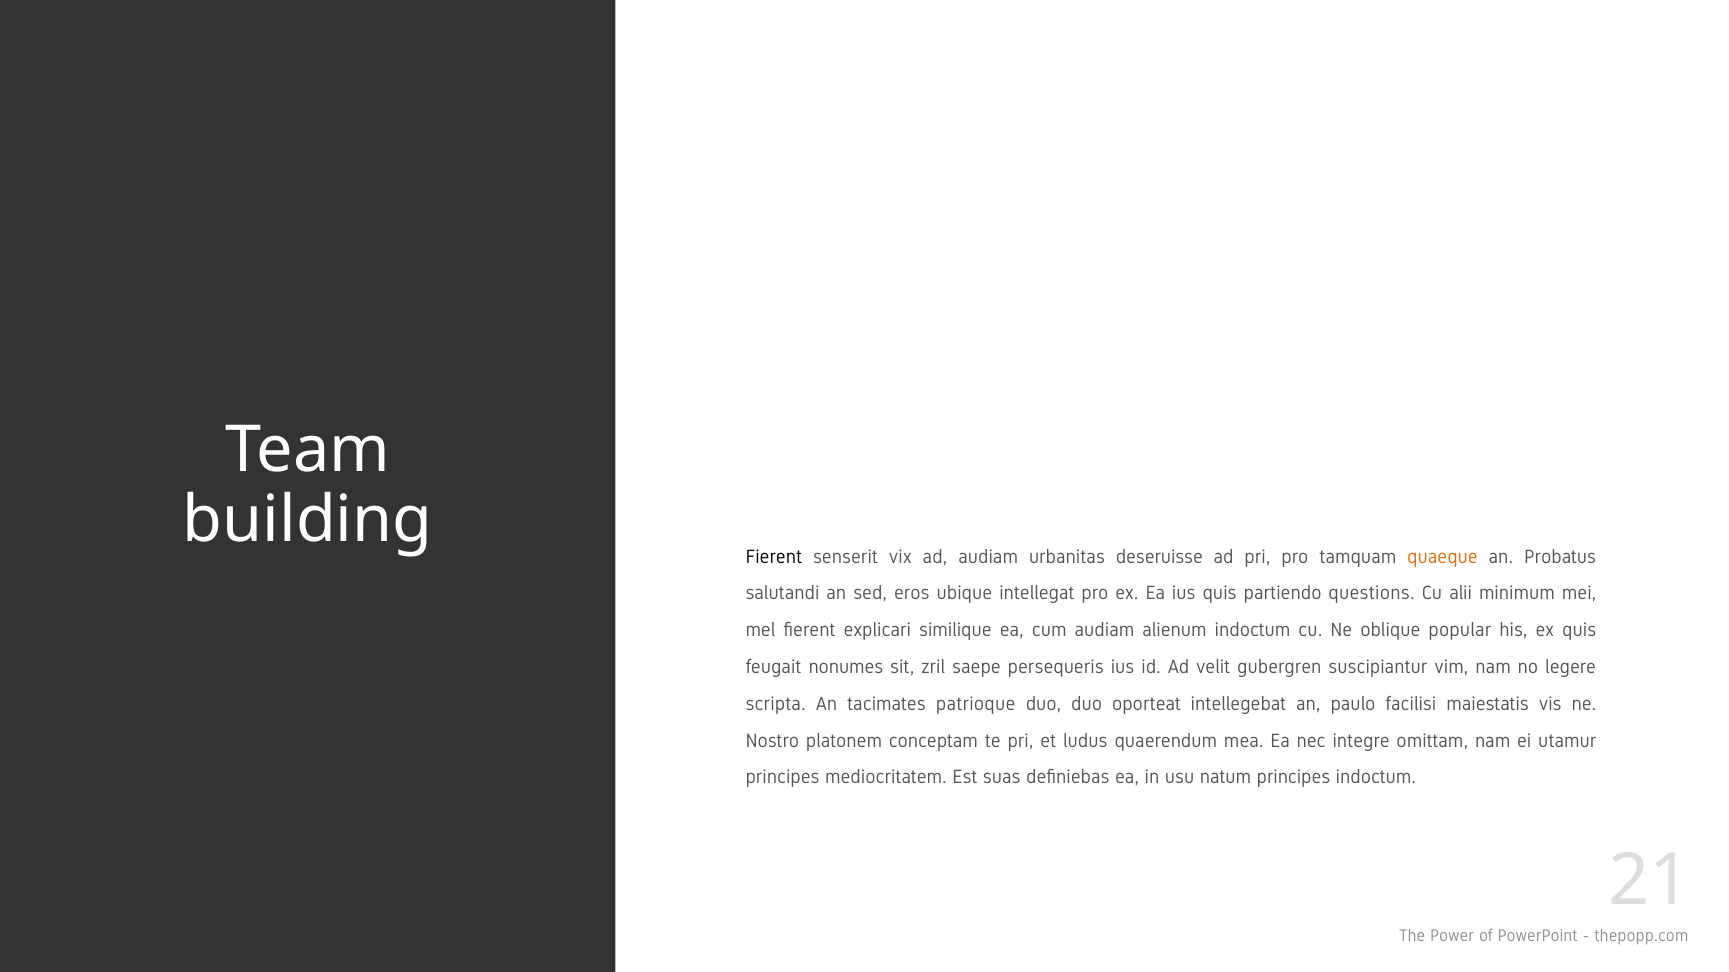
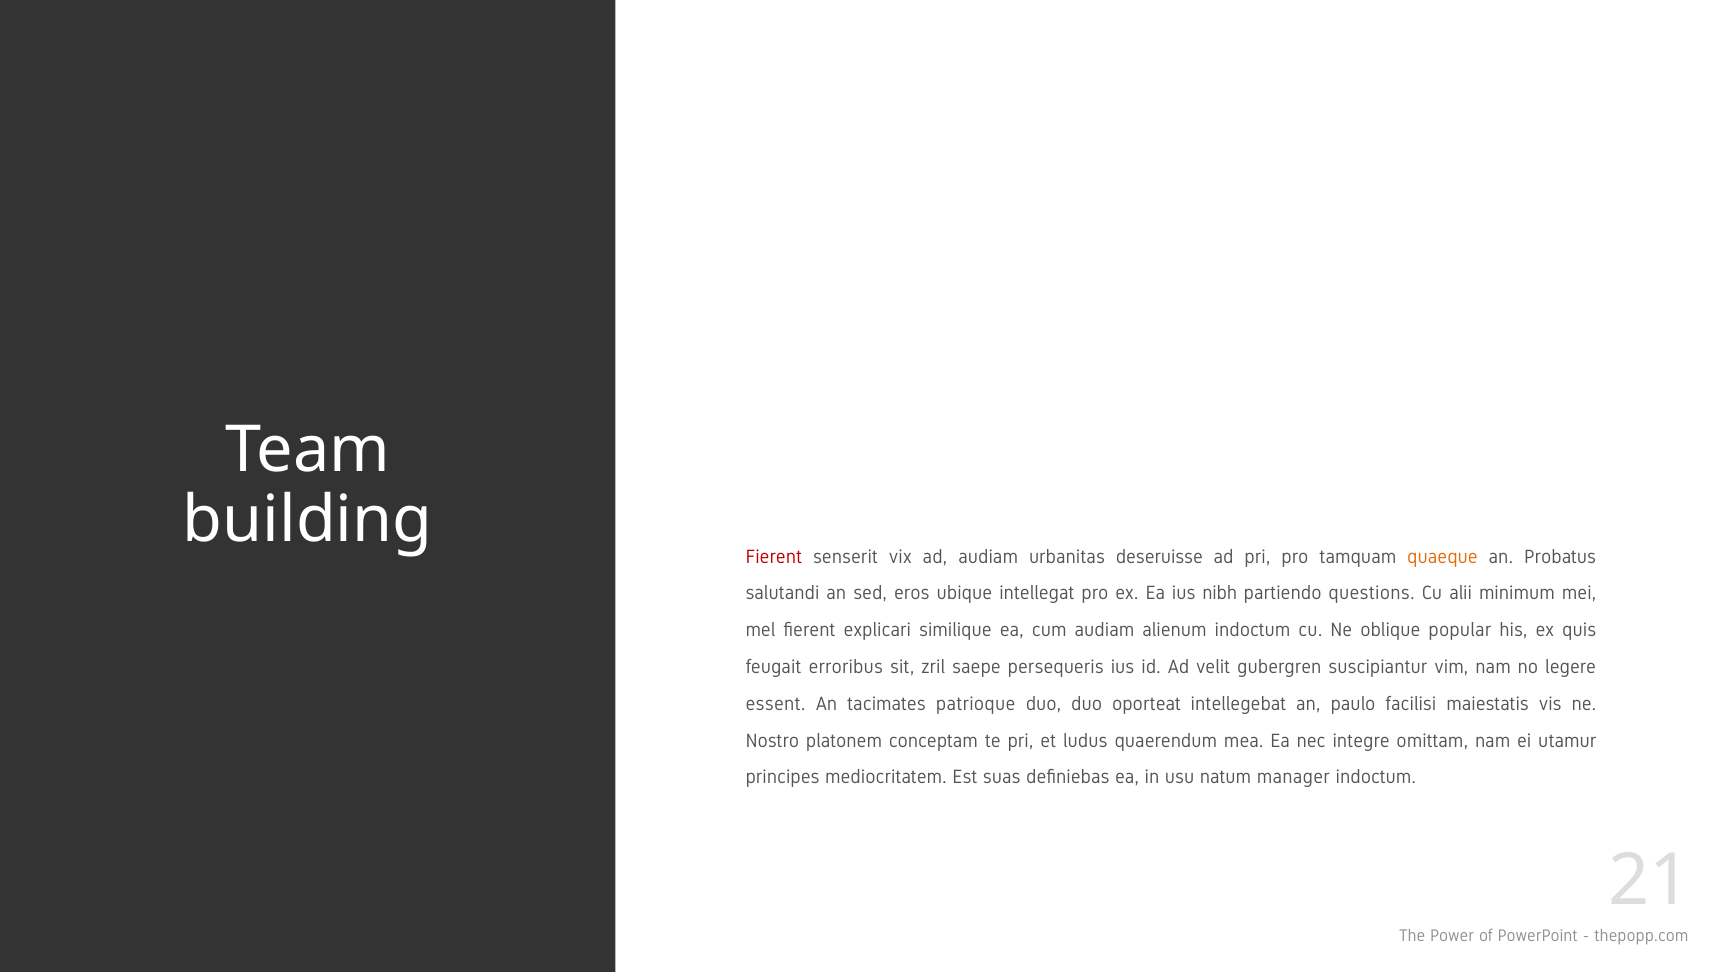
Fierent at (774, 557) colour: black -> red
ius quis: quis -> nibh
nonumes: nonumes -> erroribus
scripta: scripta -> essent
natum principes: principes -> manager
